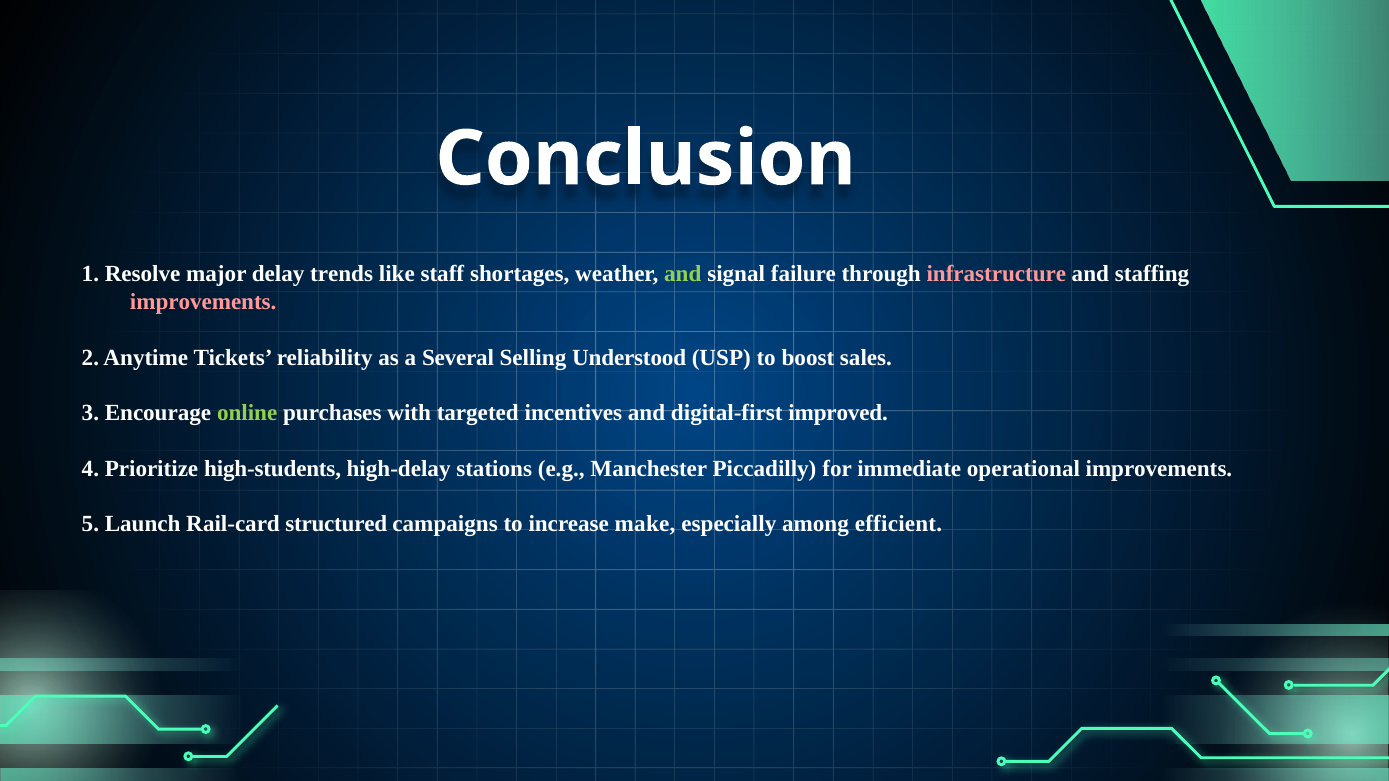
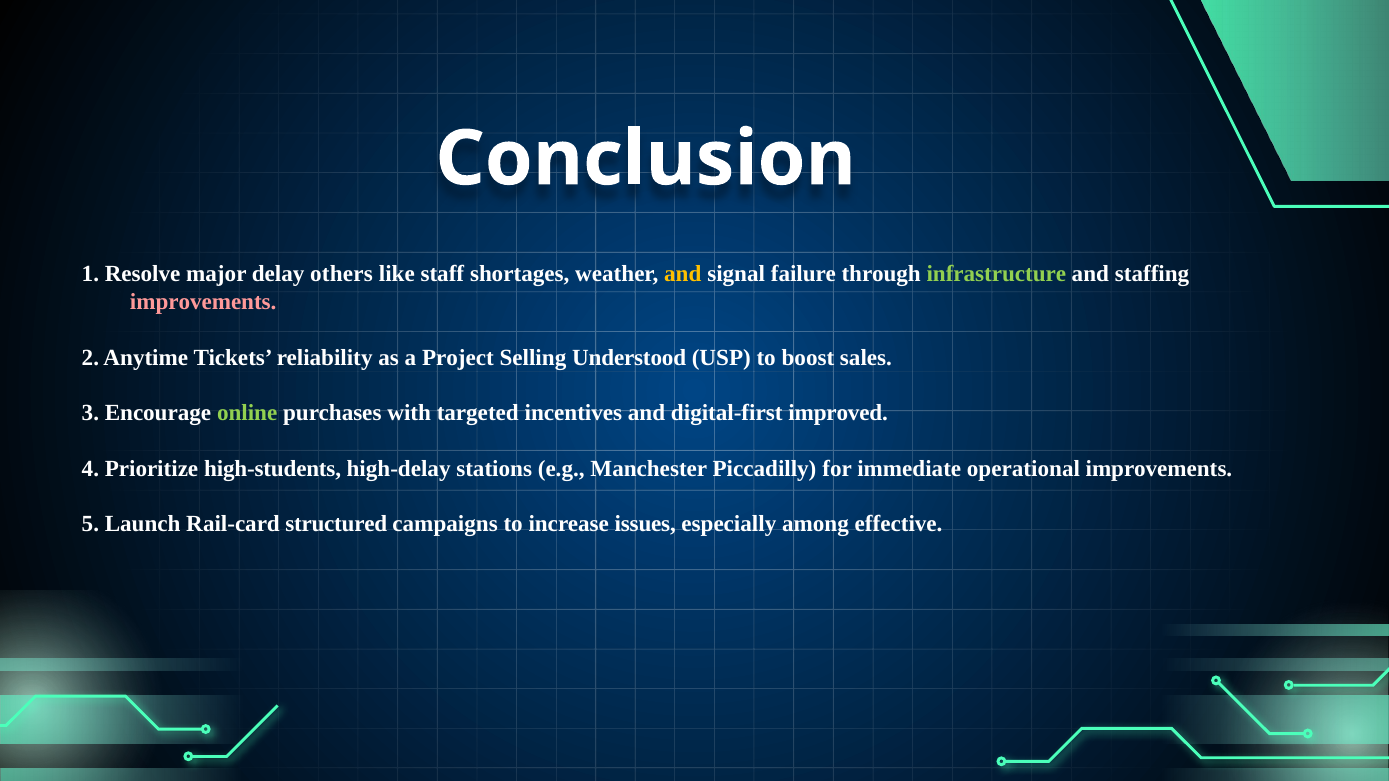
trends: trends -> others
and at (683, 274) colour: light green -> yellow
infrastructure colour: pink -> light green
Several: Several -> Project
make: make -> issues
efficient: efficient -> effective
